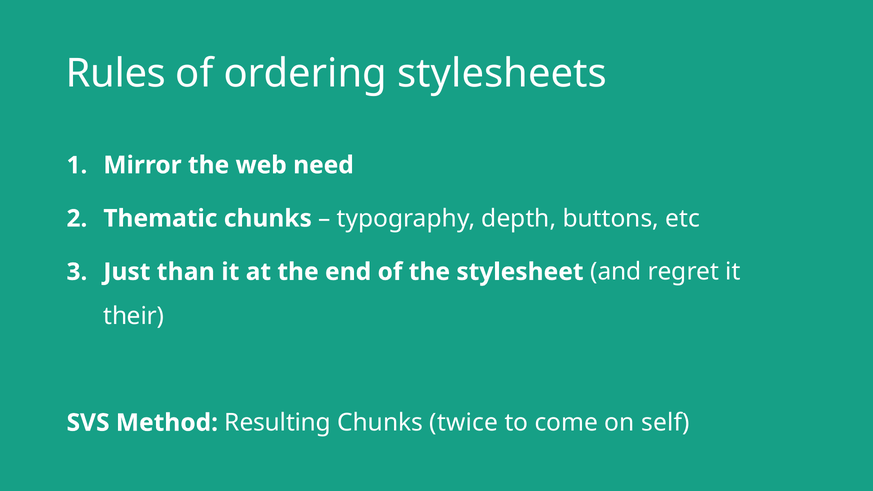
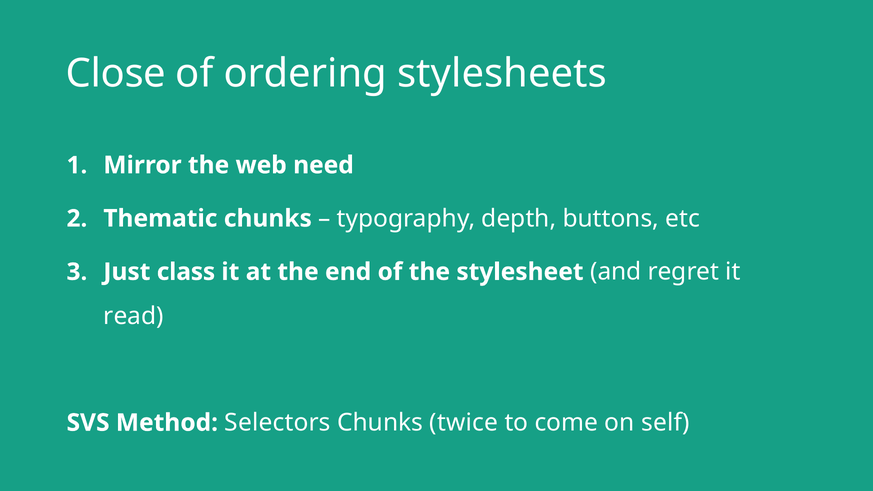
Rules: Rules -> Close
than: than -> class
their: their -> read
Resulting: Resulting -> Selectors
